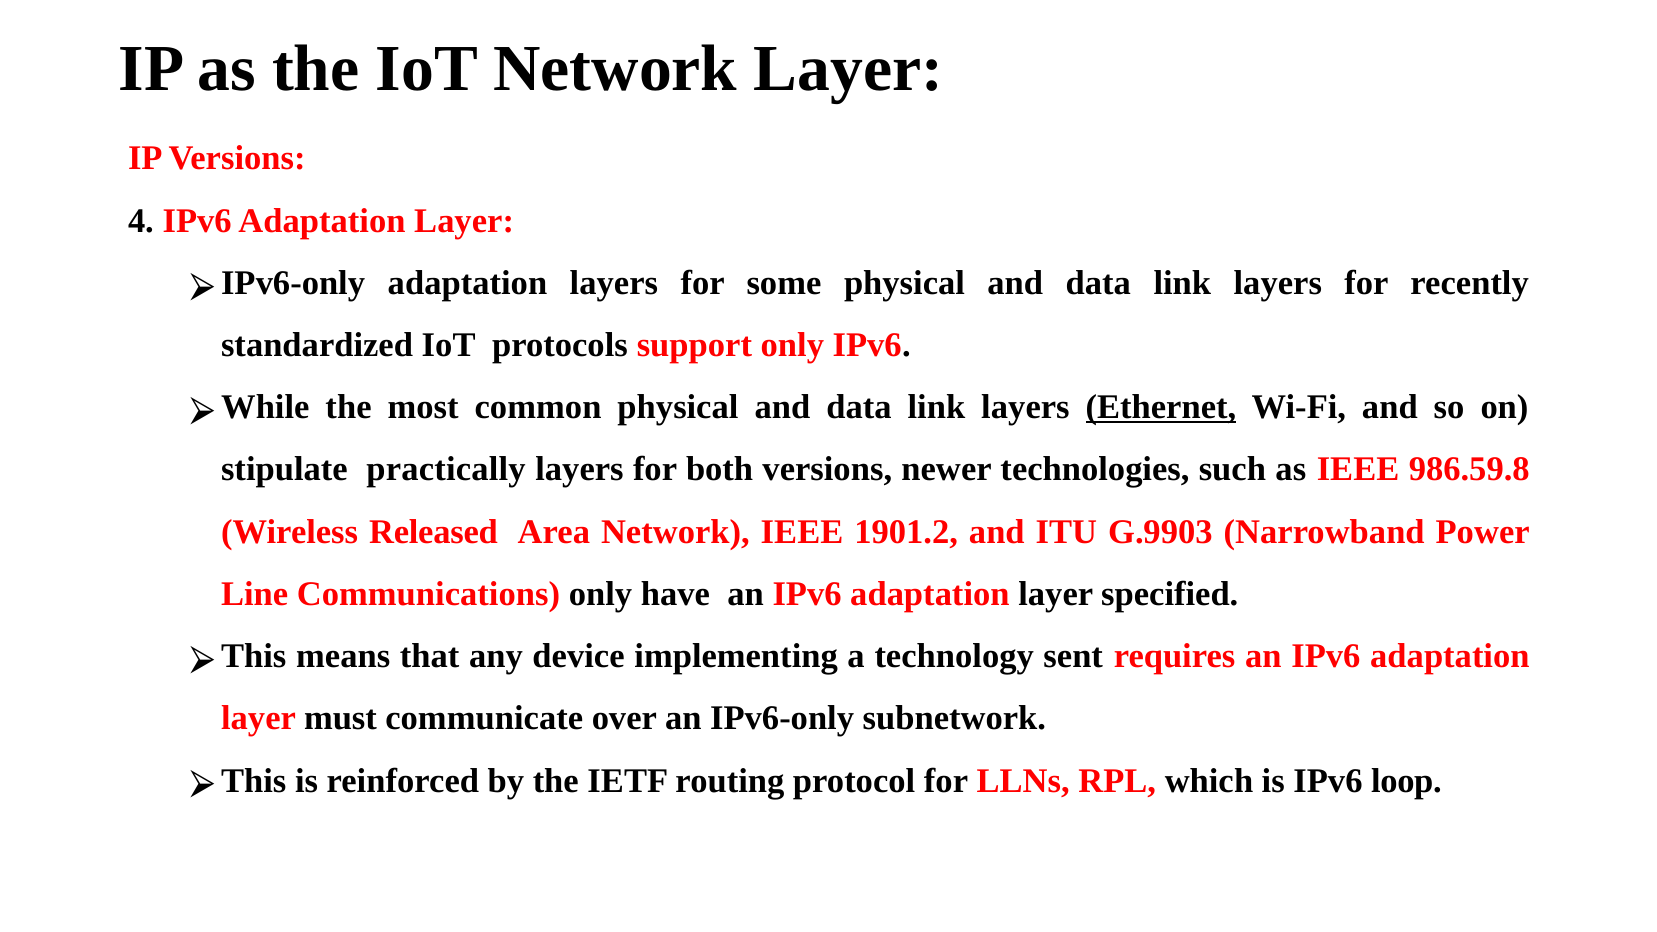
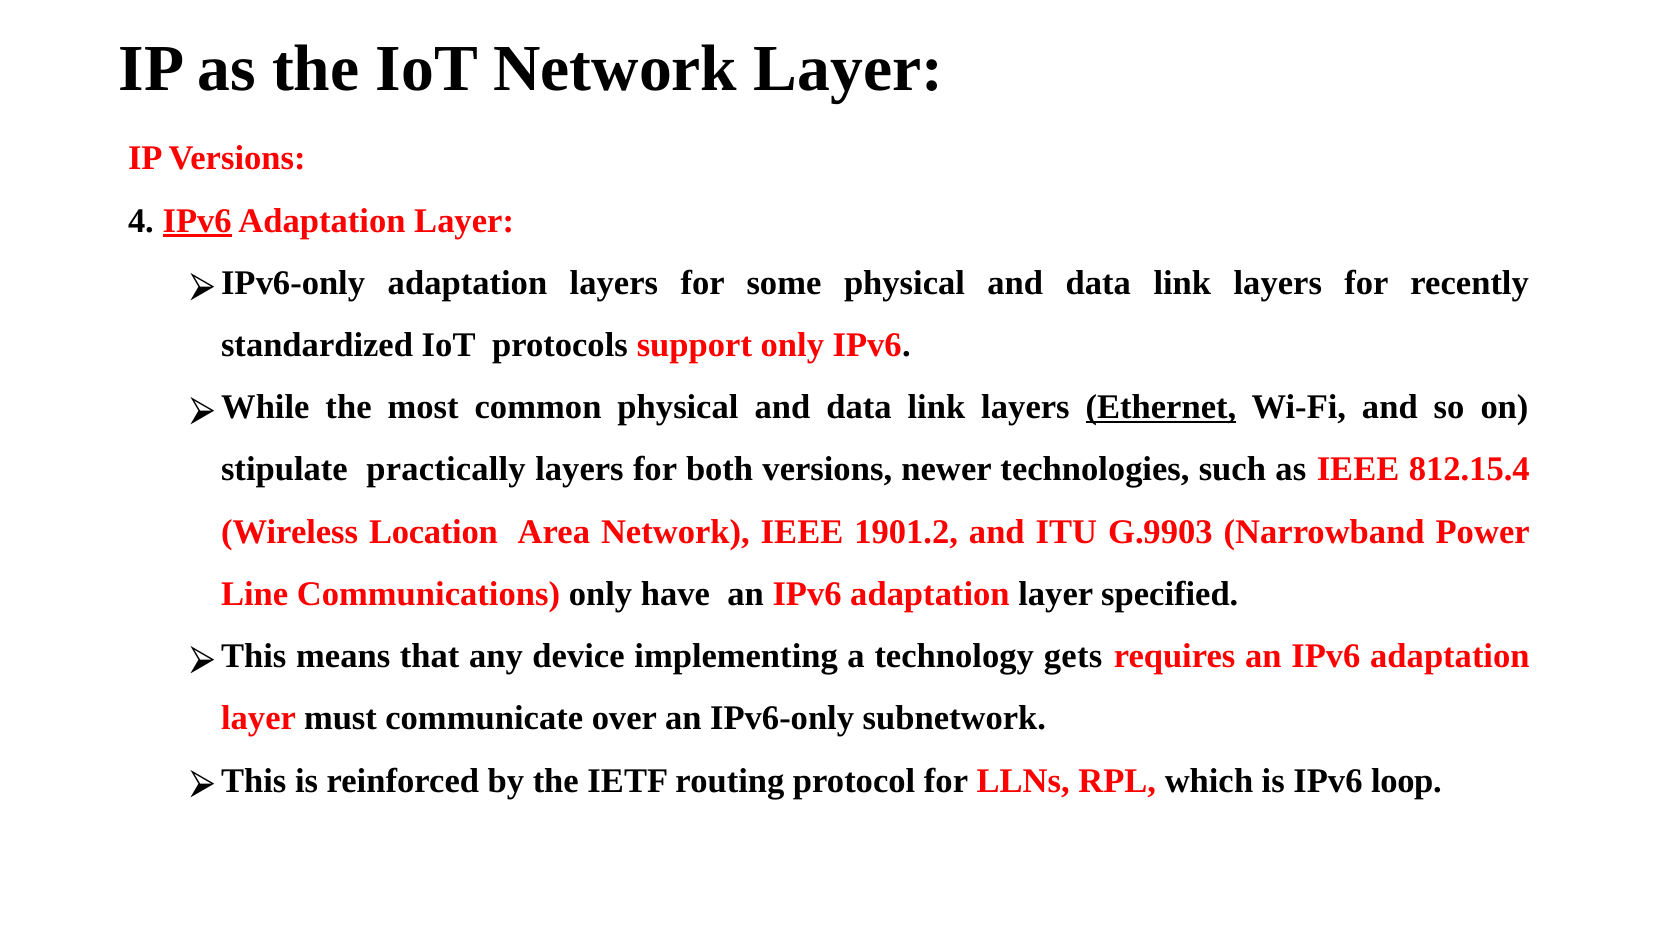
IPv6 at (197, 221) underline: none -> present
986.59.8: 986.59.8 -> 812.15.4
Released: Released -> Location
sent: sent -> gets
